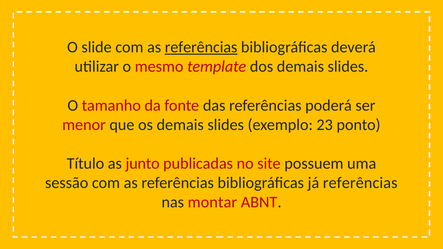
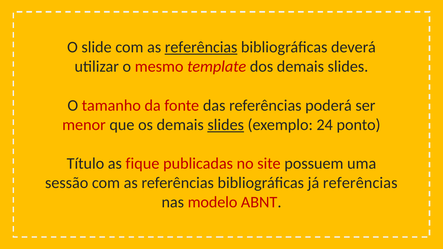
slides at (226, 125) underline: none -> present
23: 23 -> 24
junto: junto -> fique
montar: montar -> modelo
